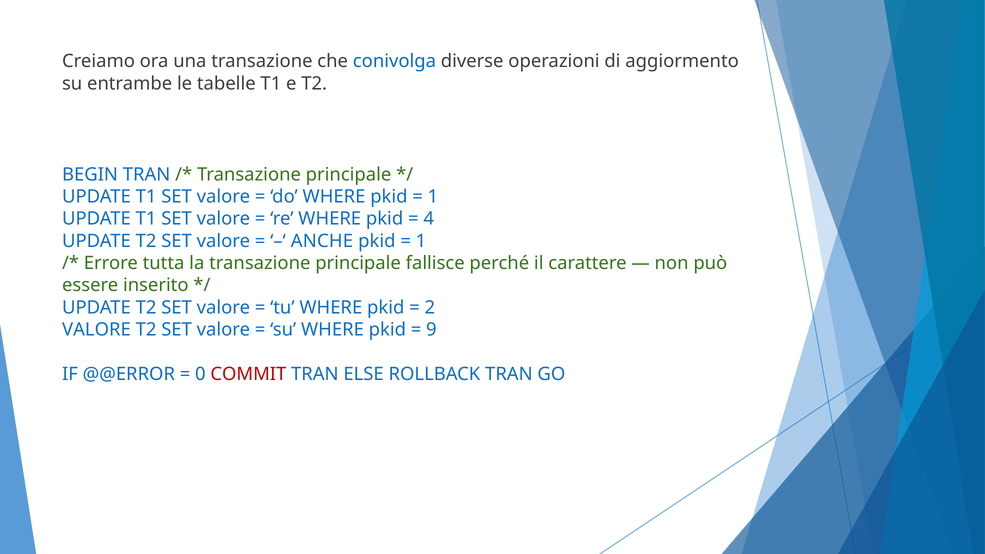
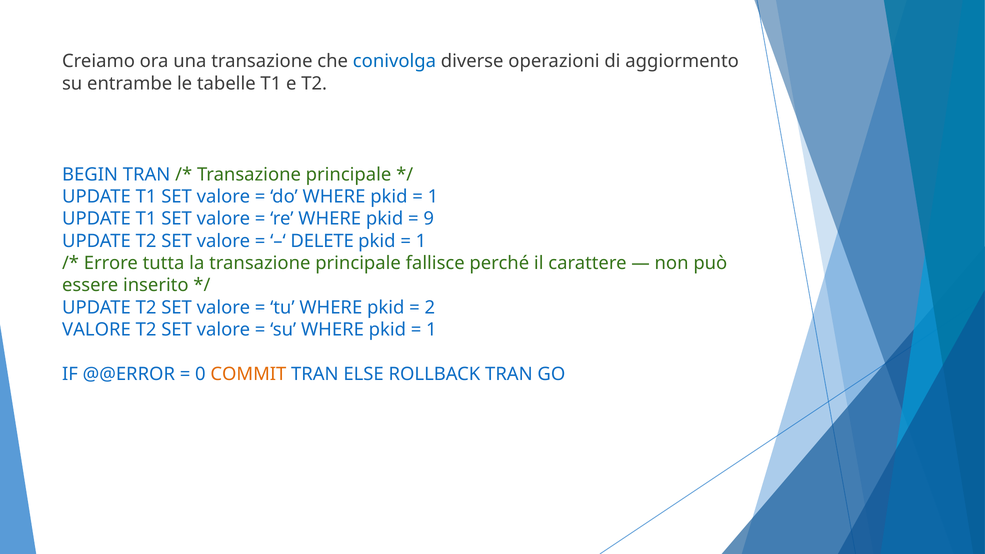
4: 4 -> 9
ANCHE: ANCHE -> DELETE
9 at (431, 330): 9 -> 1
COMMIT colour: red -> orange
